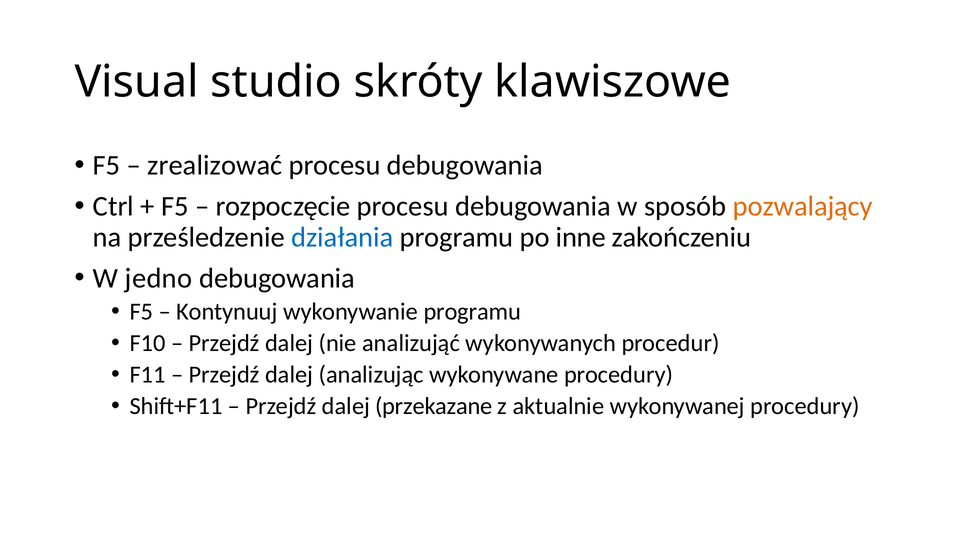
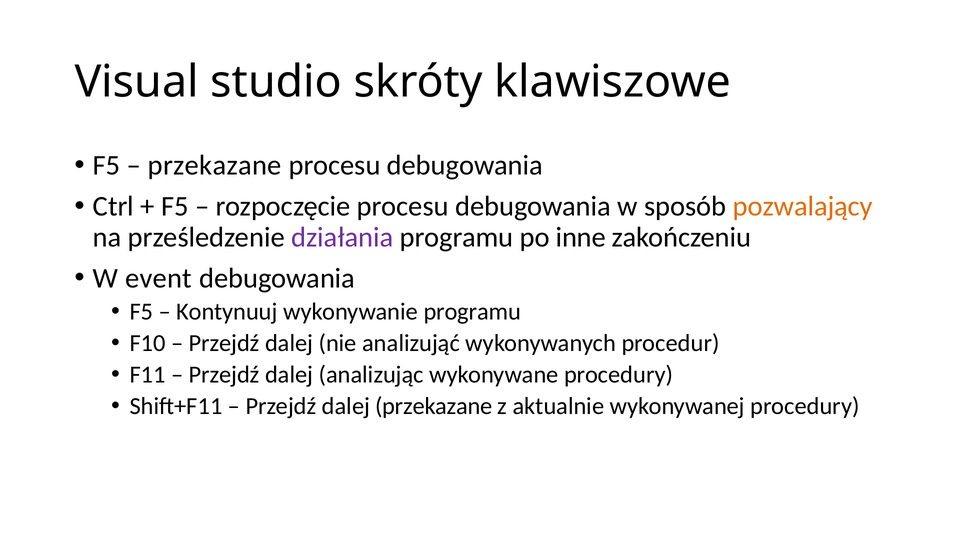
zrealizować at (215, 165): zrealizować -> przekazane
działania colour: blue -> purple
jedno: jedno -> event
